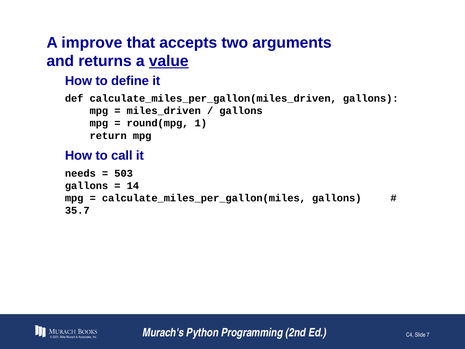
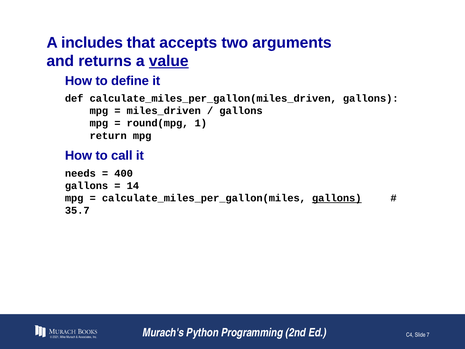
improve: improve -> includes
503: 503 -> 400
gallons at (337, 198) underline: none -> present
